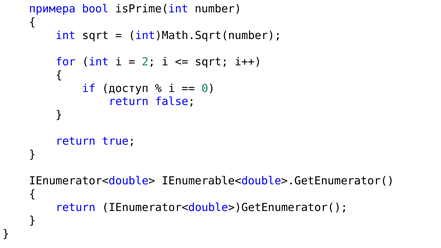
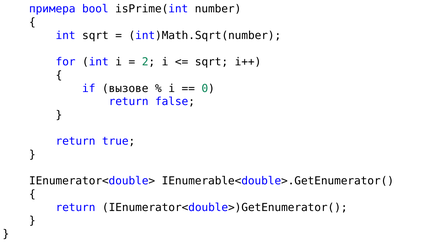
доступ: доступ -> вызове
